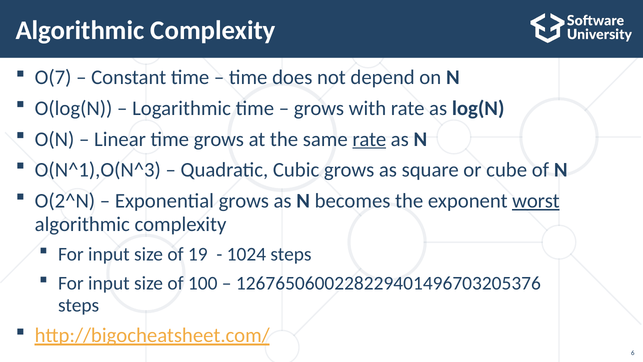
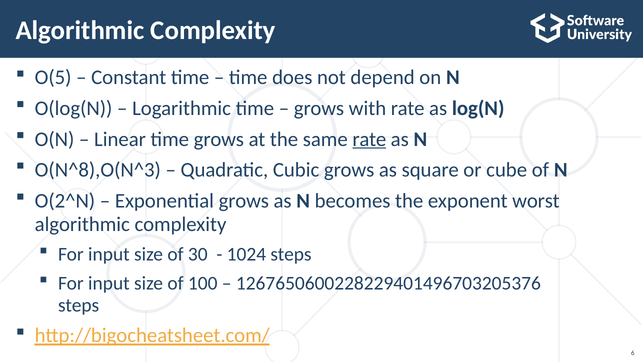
O(7: O(7 -> O(5
O(N^1),O(N^3: O(N^1),O(N^3 -> O(N^8),O(N^3
worst underline: present -> none
19: 19 -> 30
